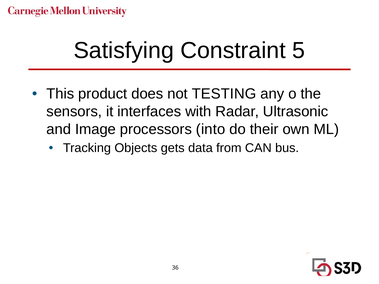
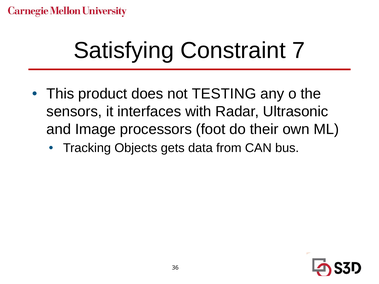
5: 5 -> 7
into: into -> foot
